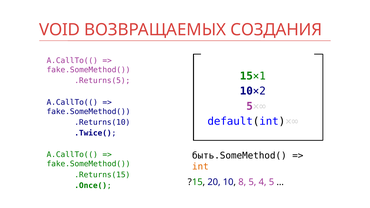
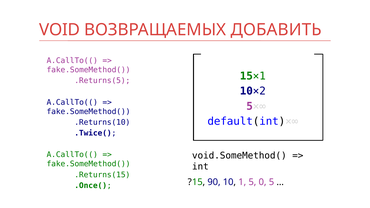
СОЗДАНИЯ: СОЗДАНИЯ -> ДОБАВИТЬ
быть.SomeMethod(: быть.SomeMethod( -> void.SomeMethod(
int colour: orange -> black
20: 20 -> 90
8: 8 -> 1
4: 4 -> 0
